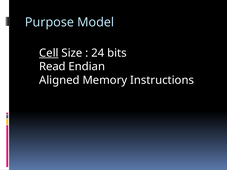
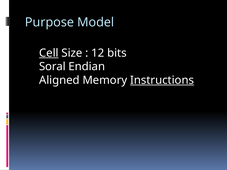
24: 24 -> 12
Read: Read -> Soral
Instructions underline: none -> present
